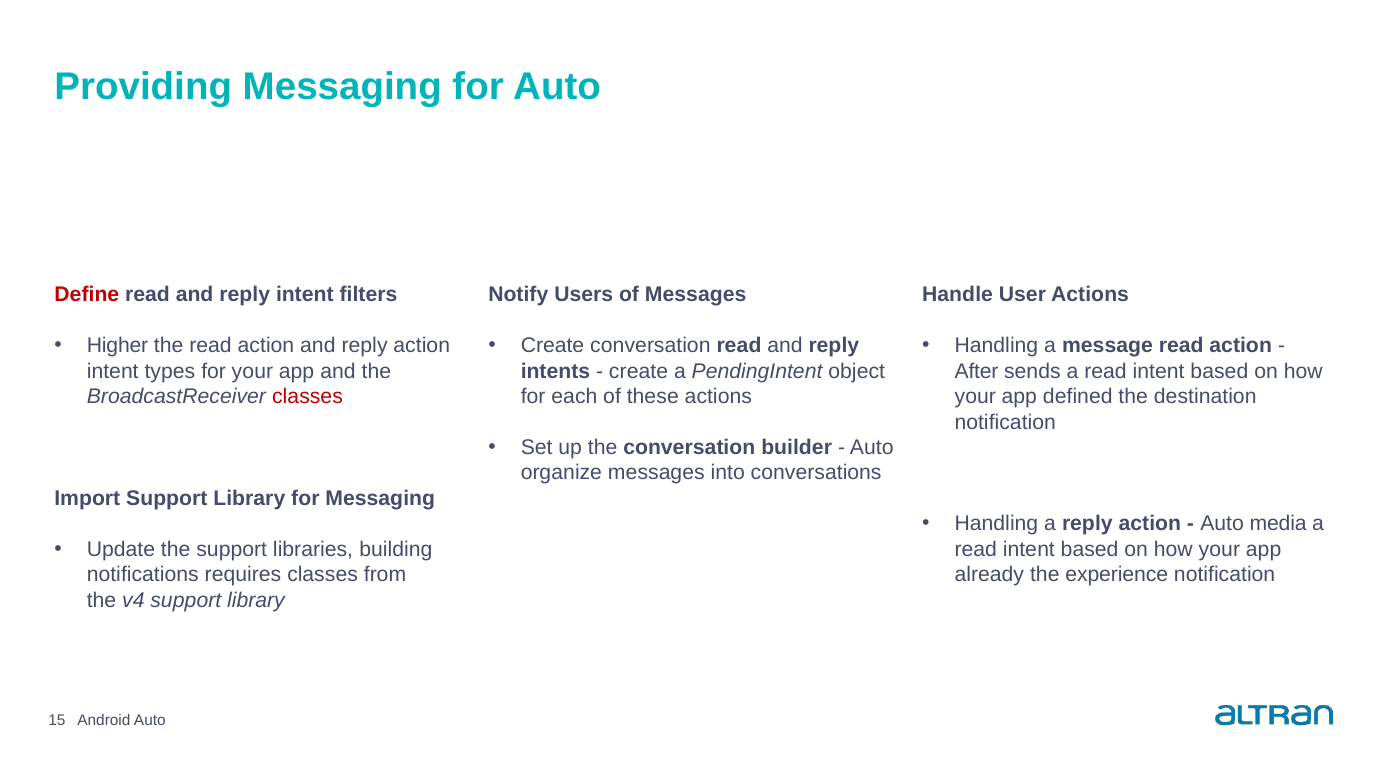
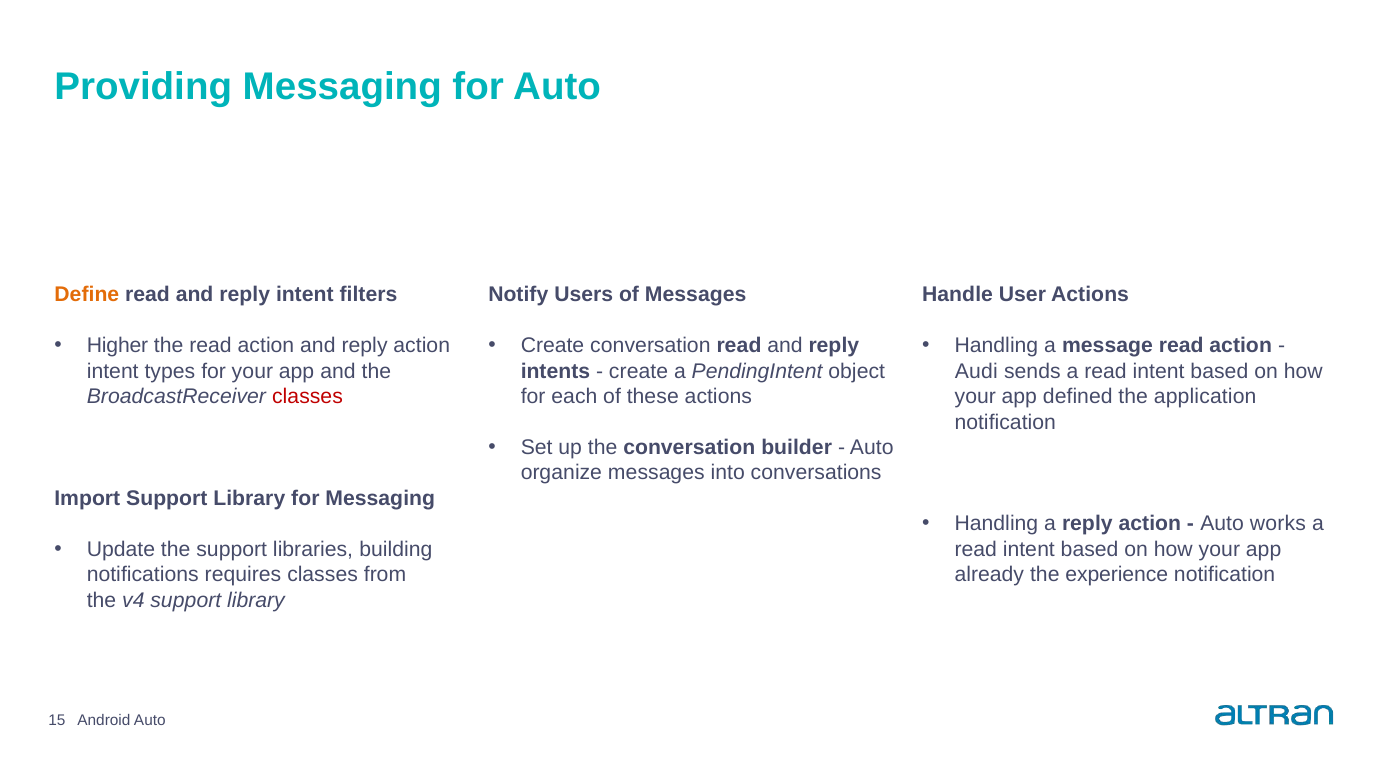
Define colour: red -> orange
After: After -> Audi
destination: destination -> application
media: media -> works
